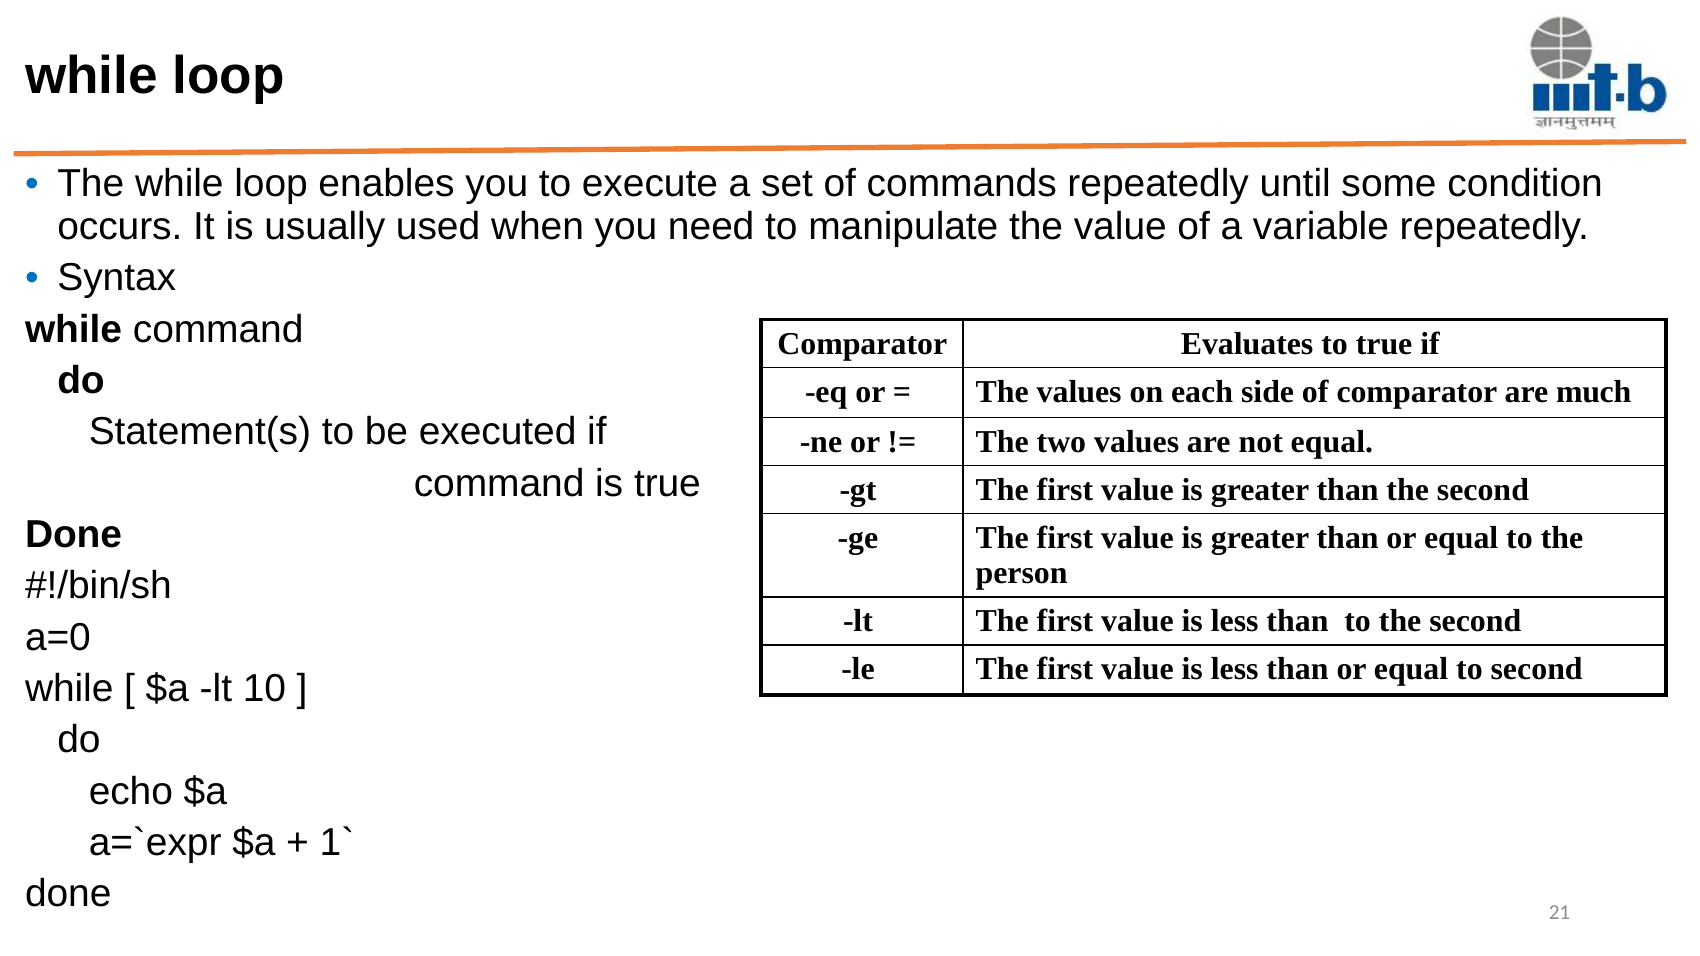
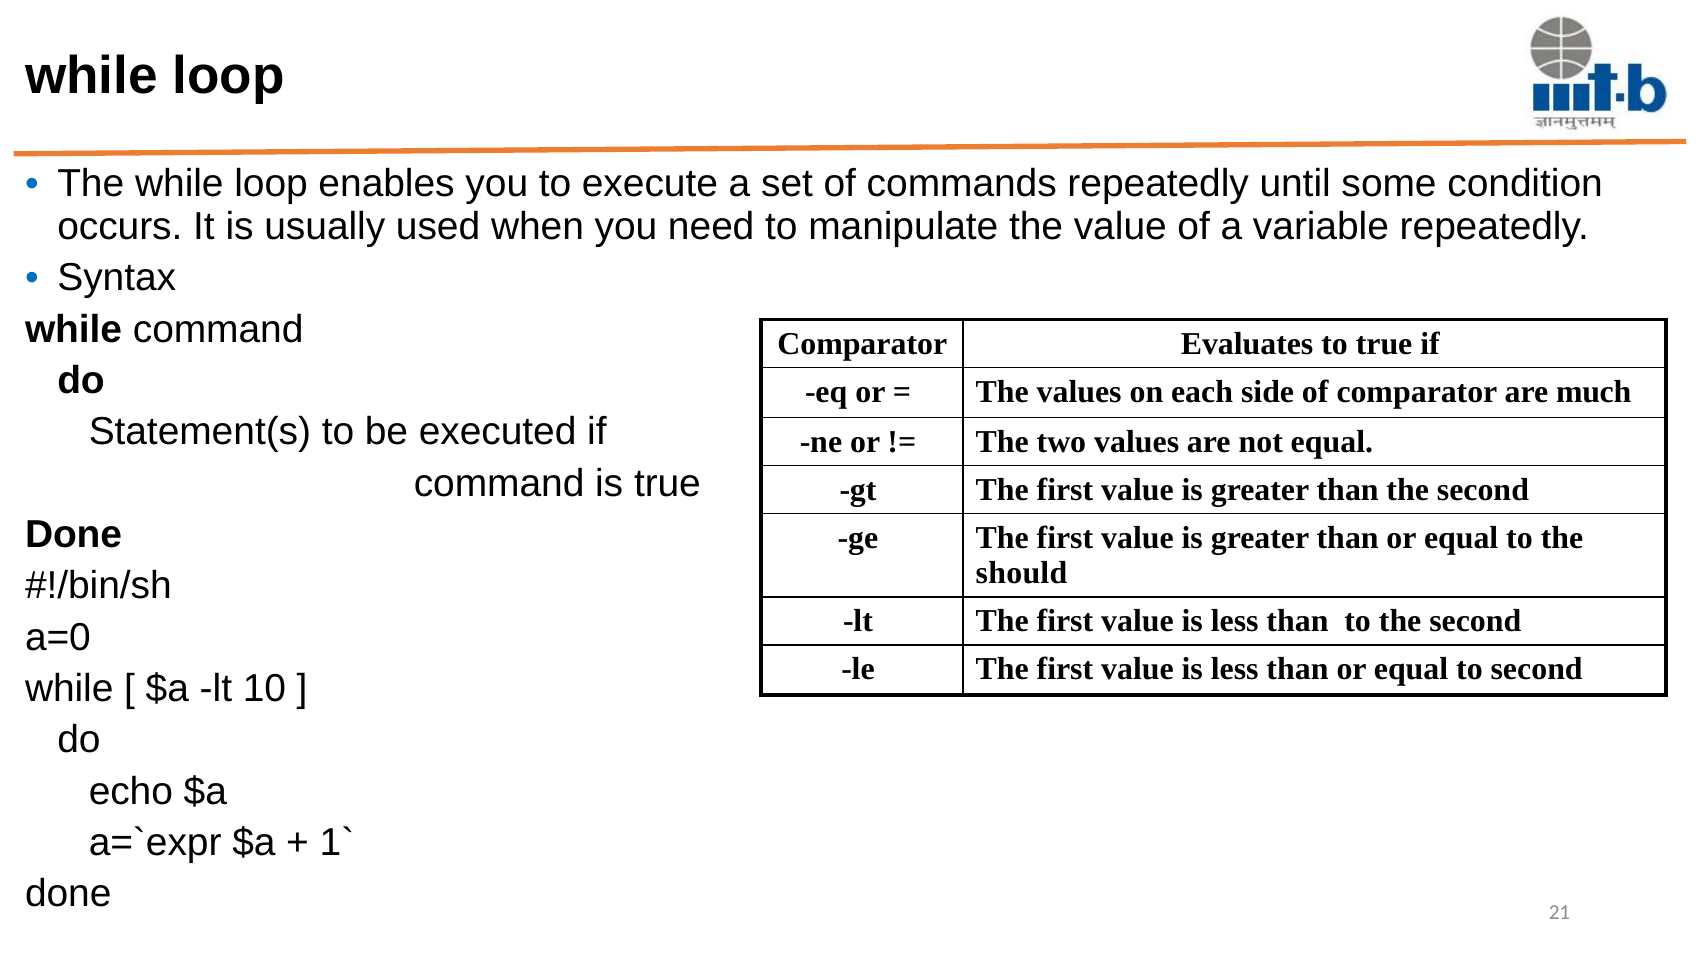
person: person -> should
